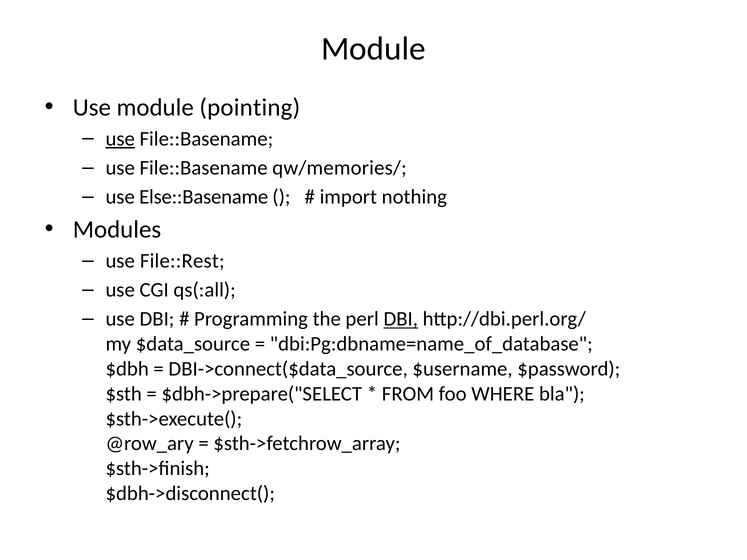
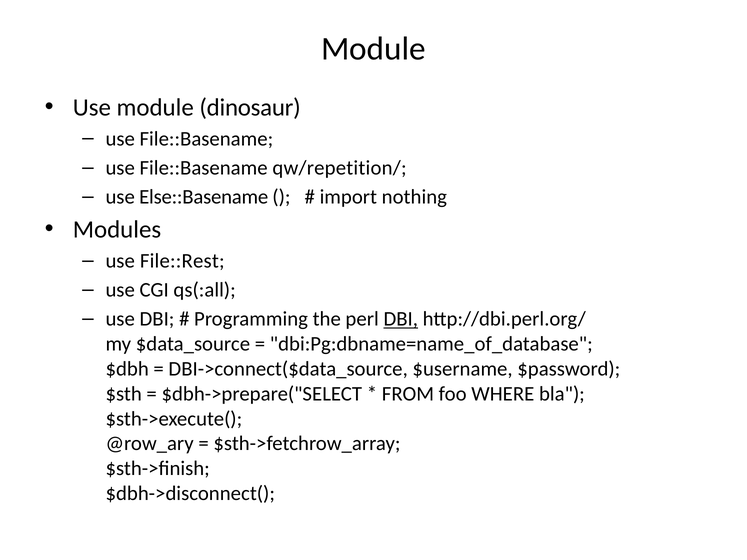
pointing: pointing -> dinosaur
use at (120, 139) underline: present -> none
qw/memories/: qw/memories/ -> qw/repetition/
